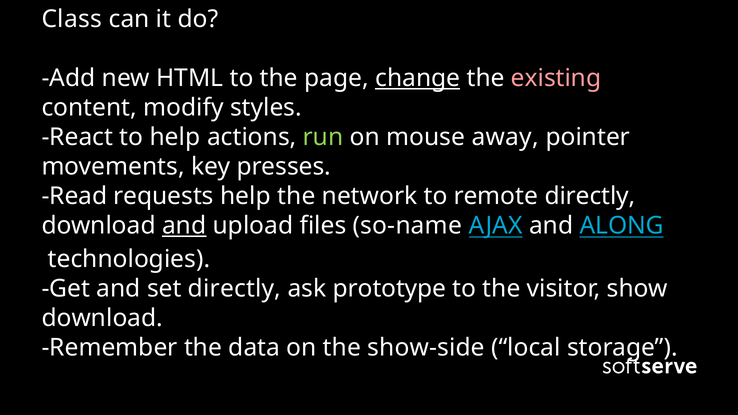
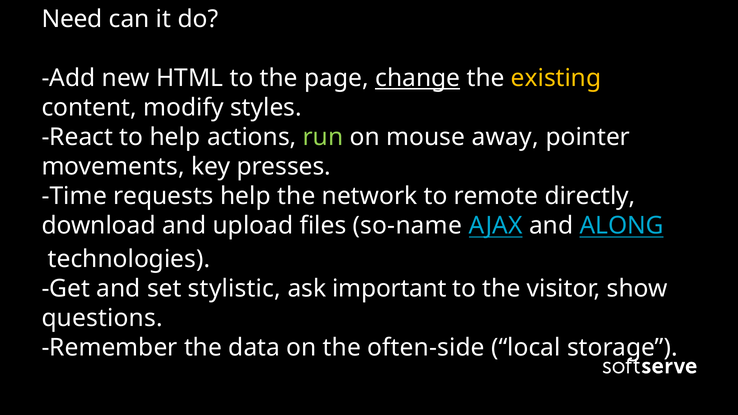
Class: Class -> Need
existing colour: pink -> yellow
Read: Read -> Time
and at (184, 226) underline: present -> none
set directly: directly -> stylistic
prototype: prototype -> important
download at (102, 318): download -> questions
show-side: show-side -> often-side
